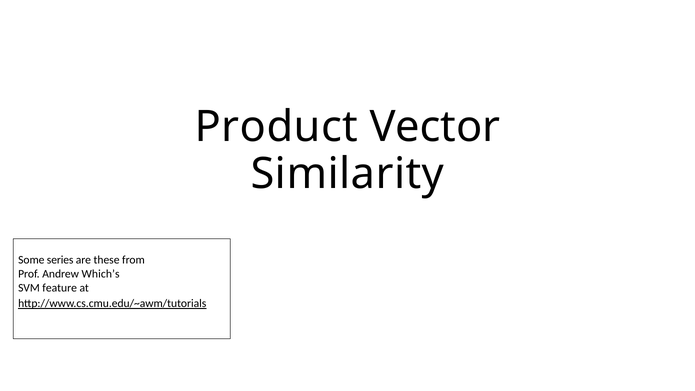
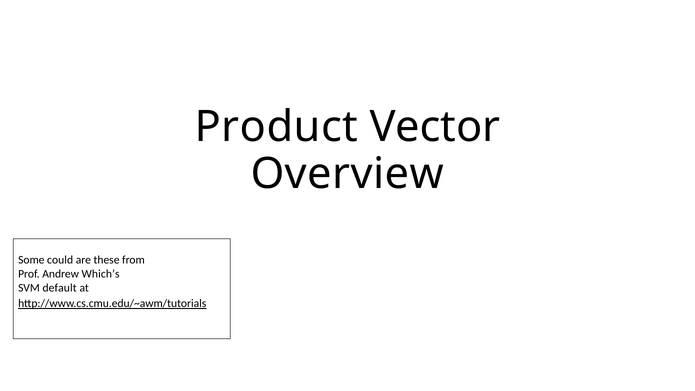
Similarity: Similarity -> Overview
series: series -> could
feature: feature -> default
